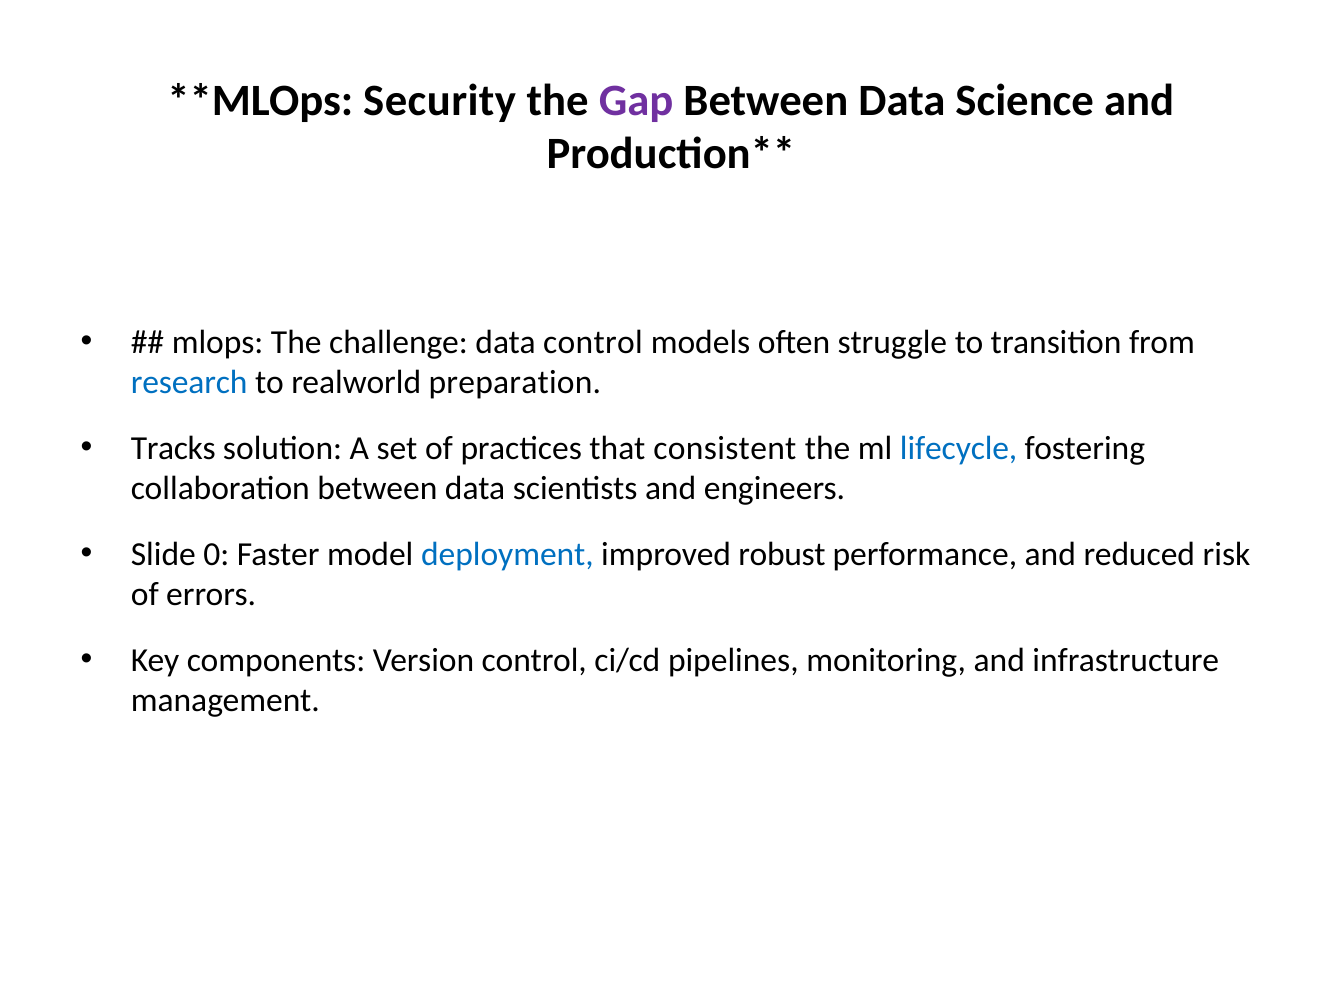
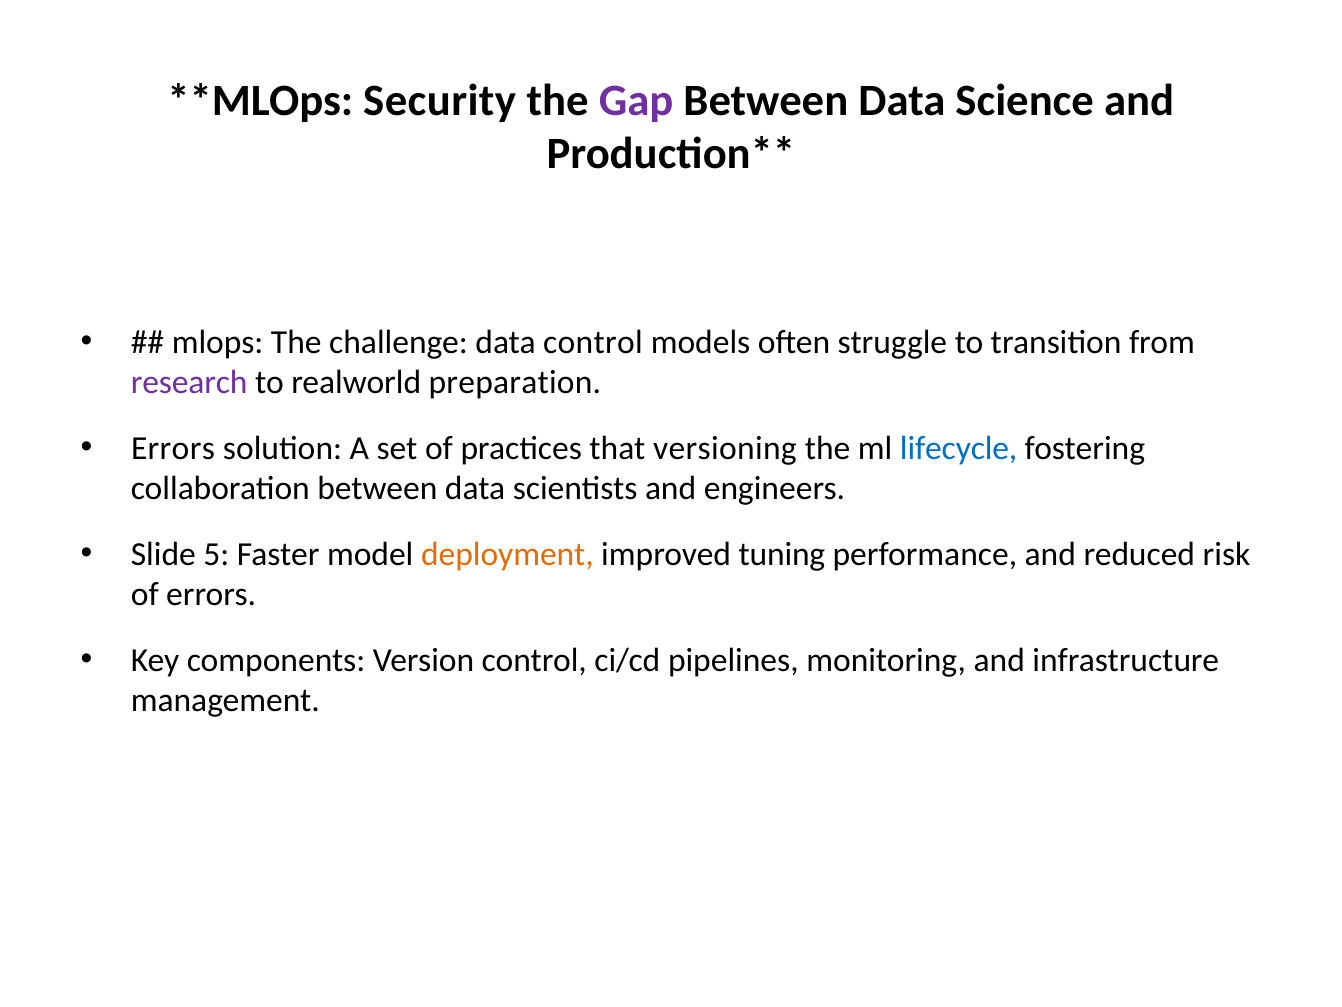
research colour: blue -> purple
Tracks at (173, 448): Tracks -> Errors
consistent: consistent -> versioning
0: 0 -> 5
deployment colour: blue -> orange
robust: robust -> tuning
